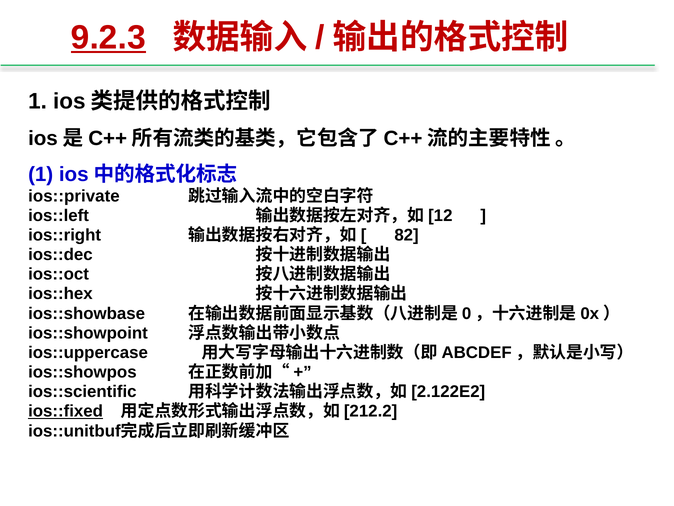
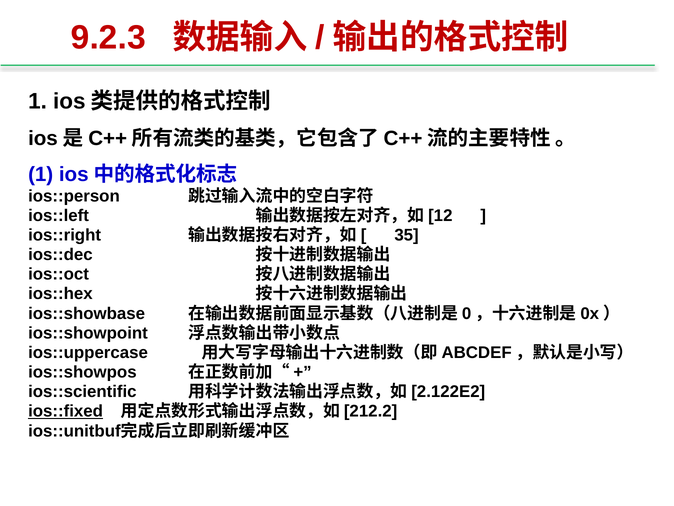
9.2.3 underline: present -> none
ios::private: ios::private -> ios::person
82: 82 -> 35
